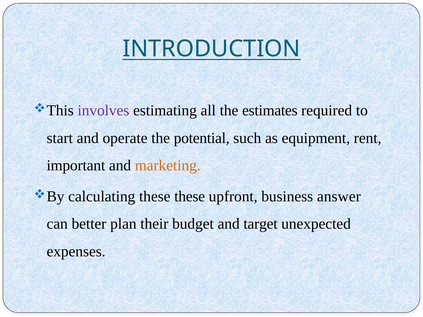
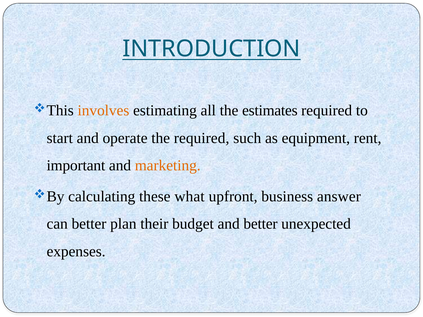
involves colour: purple -> orange
the potential: potential -> required
these these: these -> what
and target: target -> better
